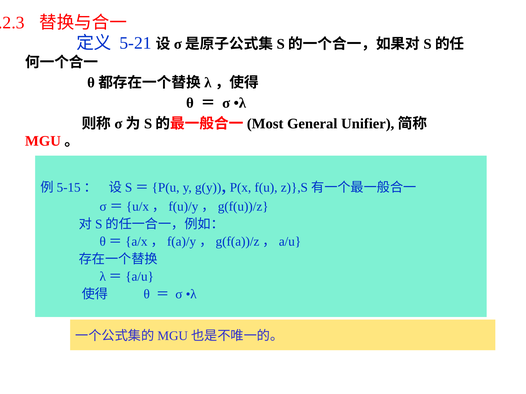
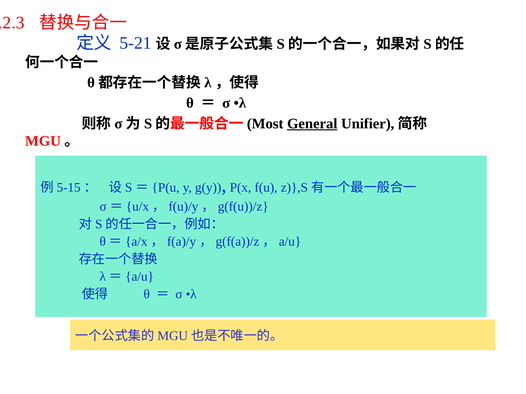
General underline: none -> present
